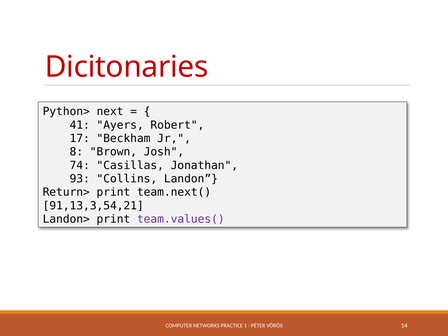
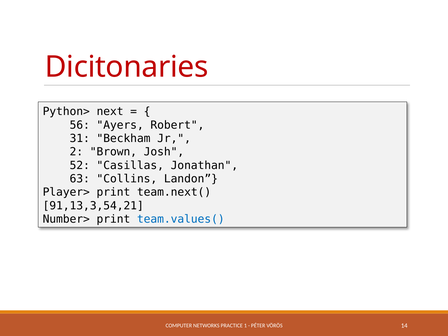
41: 41 -> 56
17: 17 -> 31
8: 8 -> 2
74: 74 -> 52
93: 93 -> 63
Return>: Return> -> Player>
Landon>: Landon> -> Number>
team.values( colour: purple -> blue
